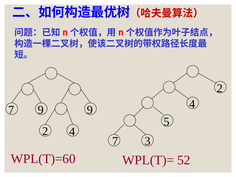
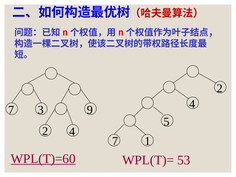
7 9: 9 -> 3
3: 3 -> 1
WPL(T)=60 underline: none -> present
52: 52 -> 53
